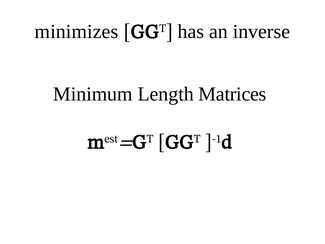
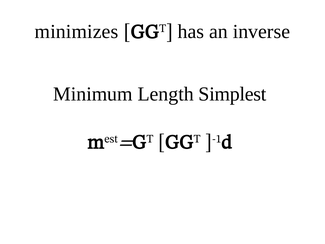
Matrices: Matrices -> Simplest
